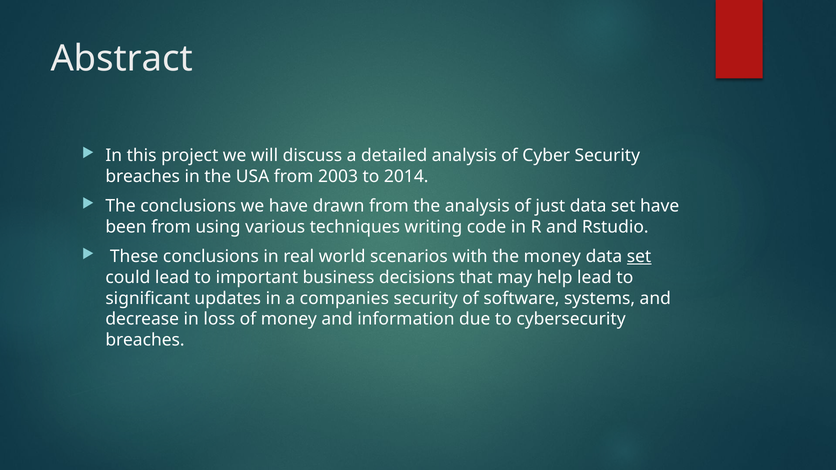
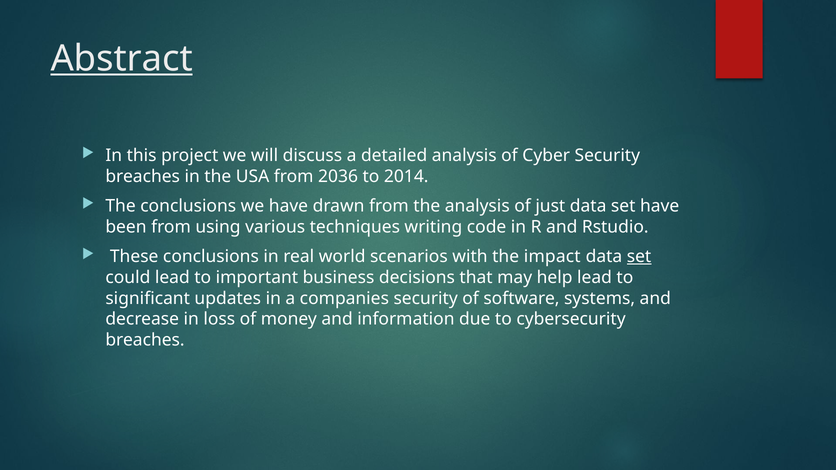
Abstract underline: none -> present
2003: 2003 -> 2036
the money: money -> impact
